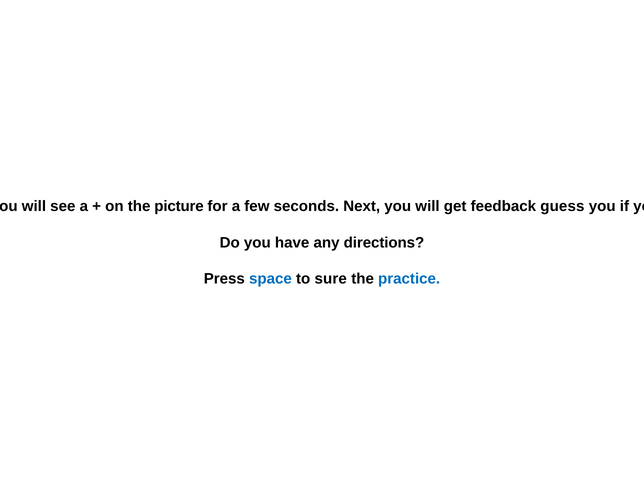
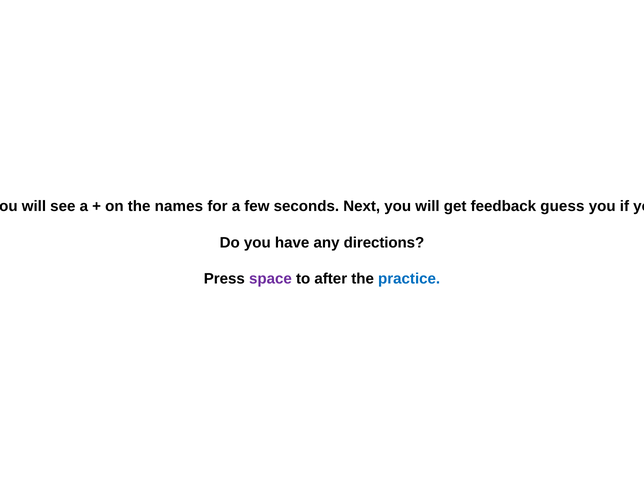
picture: picture -> names
space colour: blue -> purple
to sure: sure -> after
